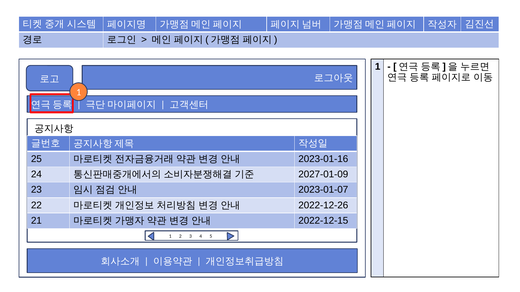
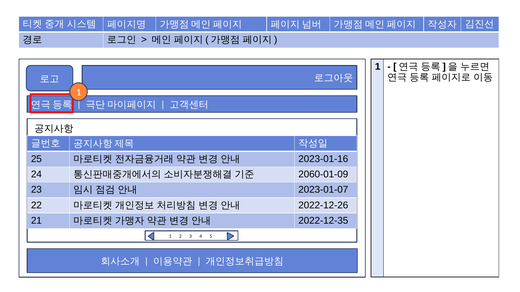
2027-01-09: 2027-01-09 -> 2060-01-09
2022-12-15: 2022-12-15 -> 2022-12-35
